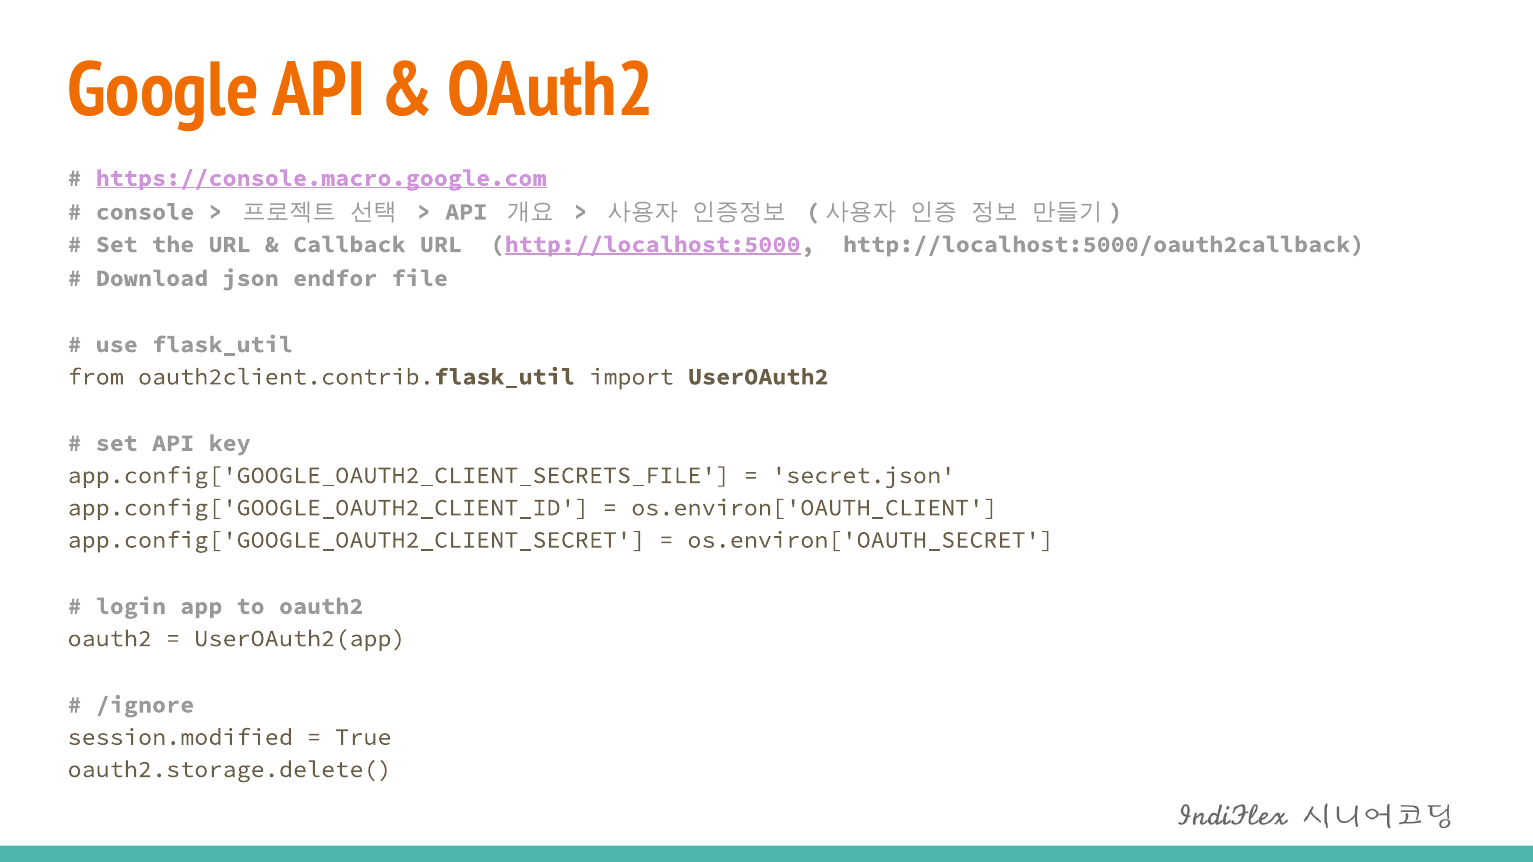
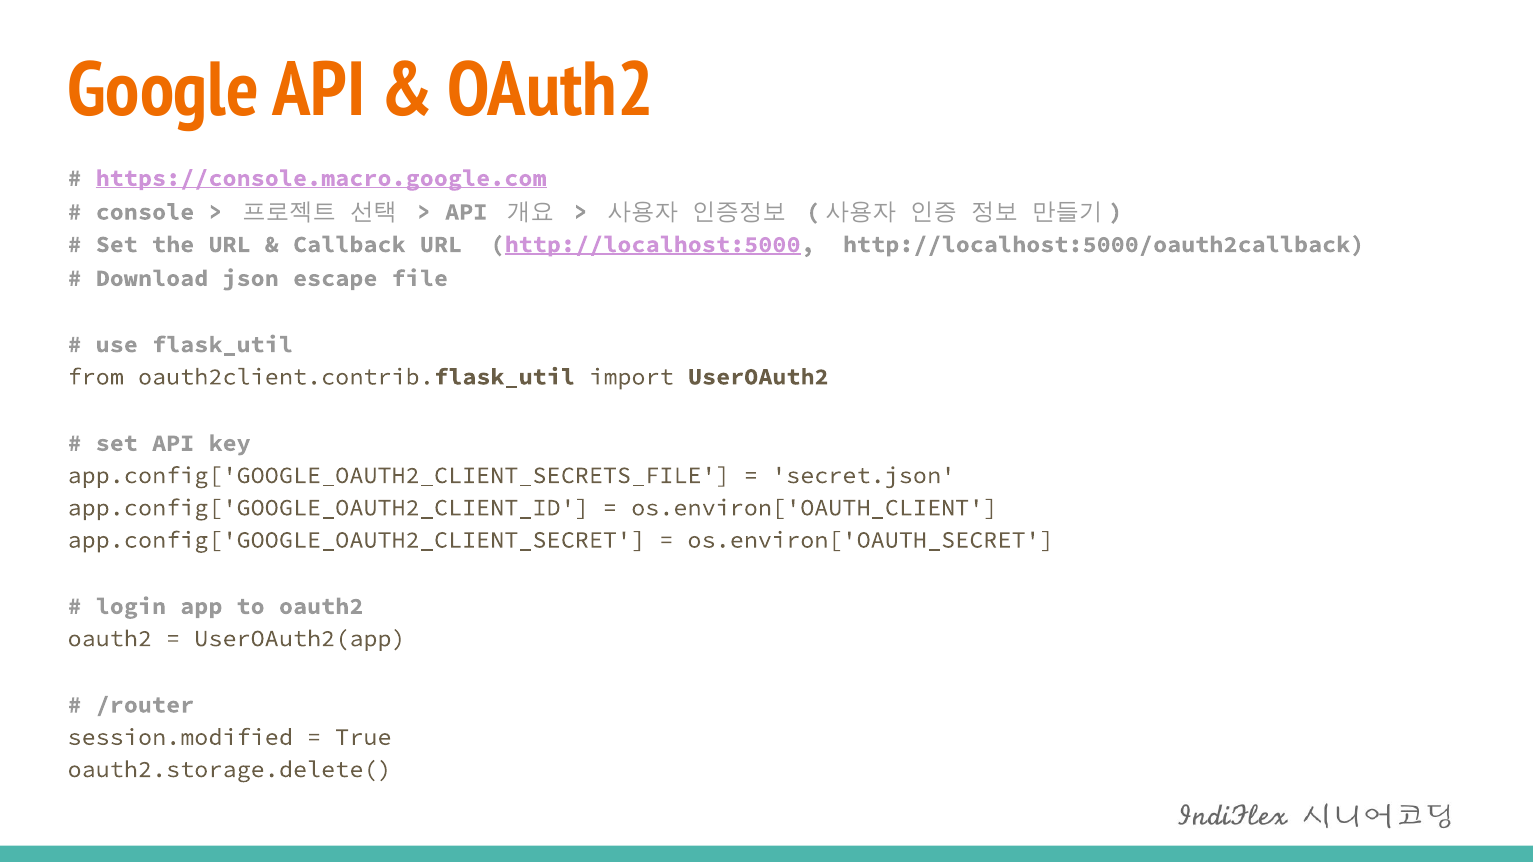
endfor: endfor -> escape
/ignore: /ignore -> /router
